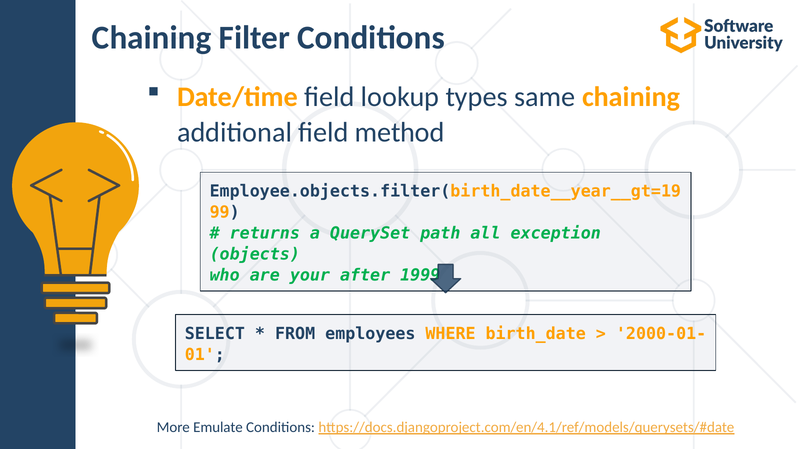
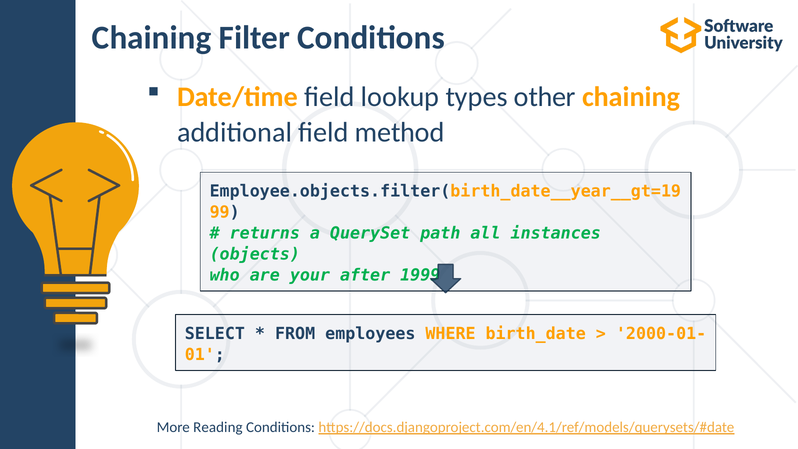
same: same -> other
exception: exception -> instances
Emulate: Emulate -> Reading
